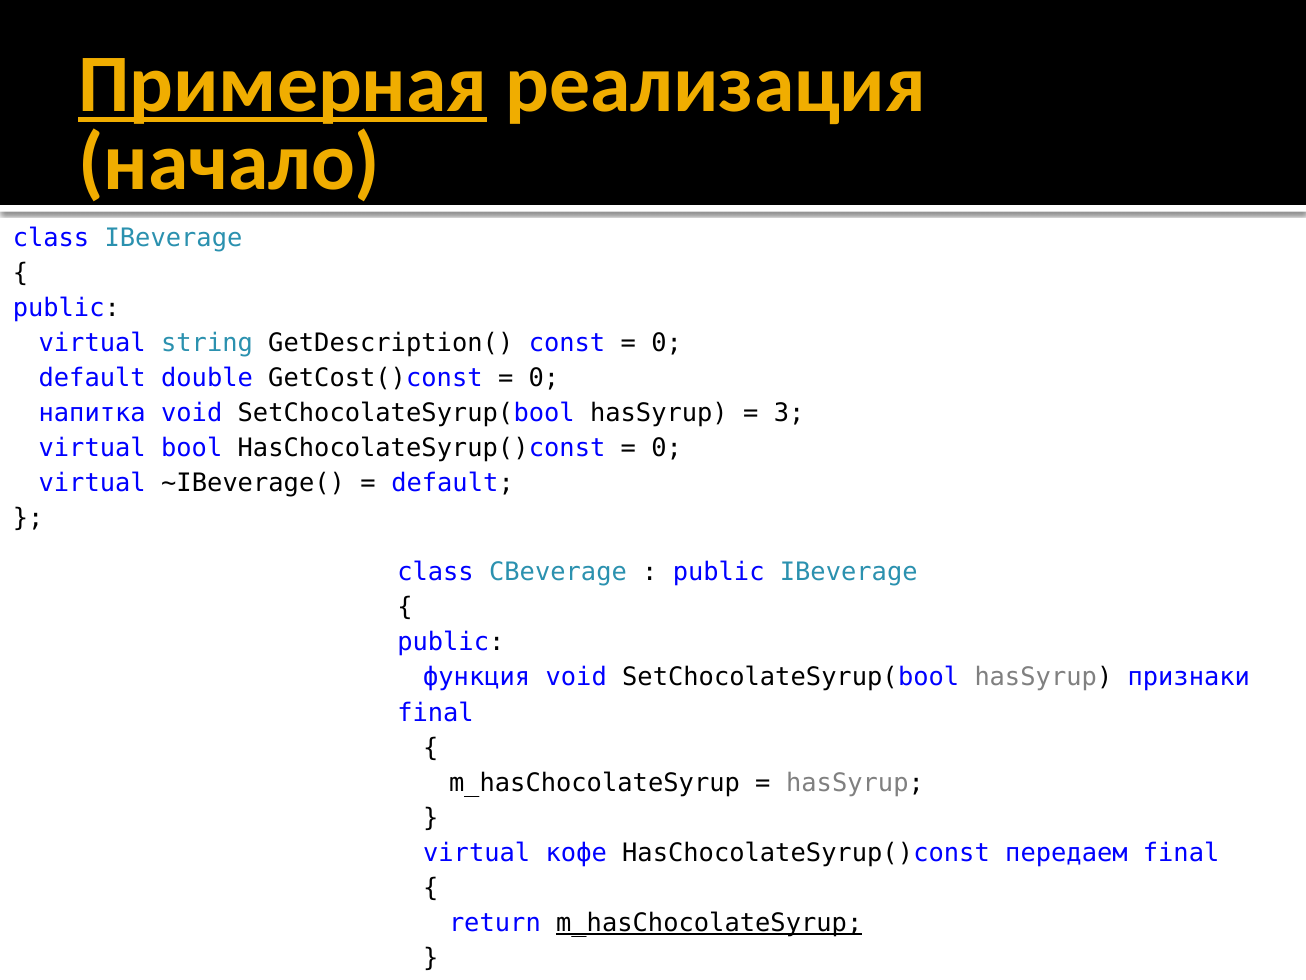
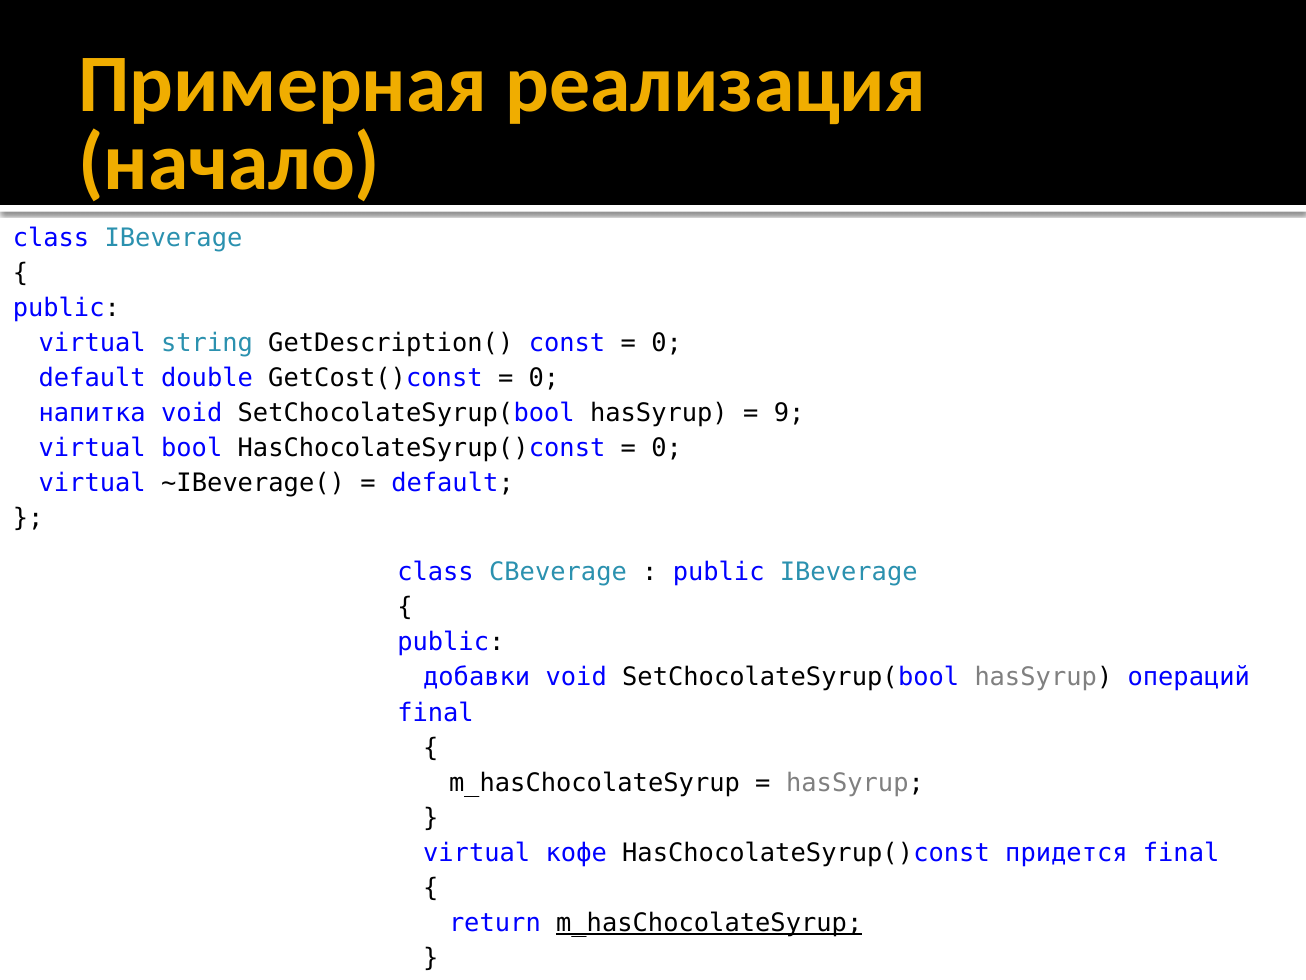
Примерная underline: present -> none
3: 3 -> 9
функция: функция -> добавки
признаки: признаки -> операций
передаем: передаем -> придется
